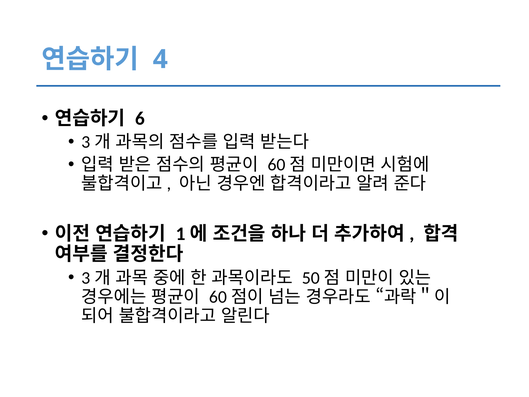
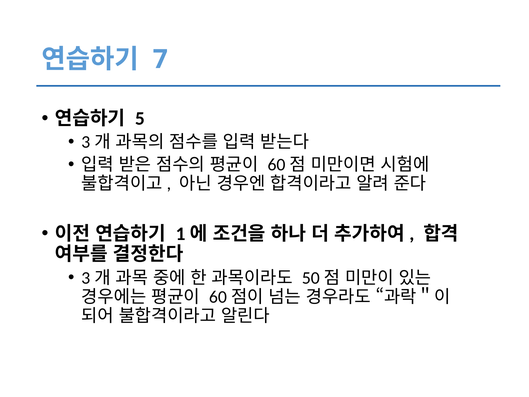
4: 4 -> 7
6: 6 -> 5
